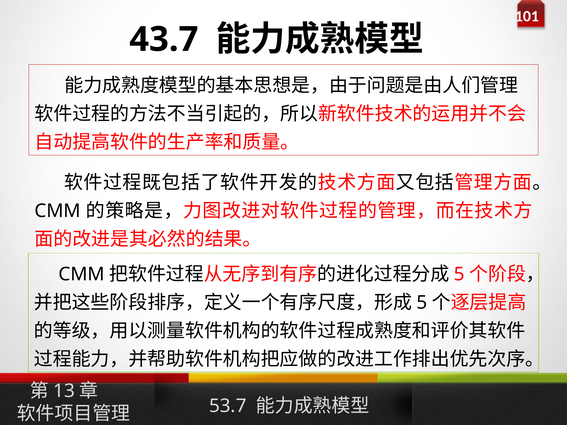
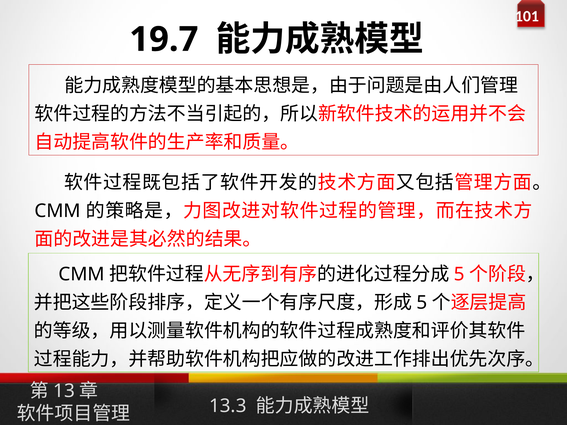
43.7: 43.7 -> 19.7
53.7: 53.7 -> 13.3
